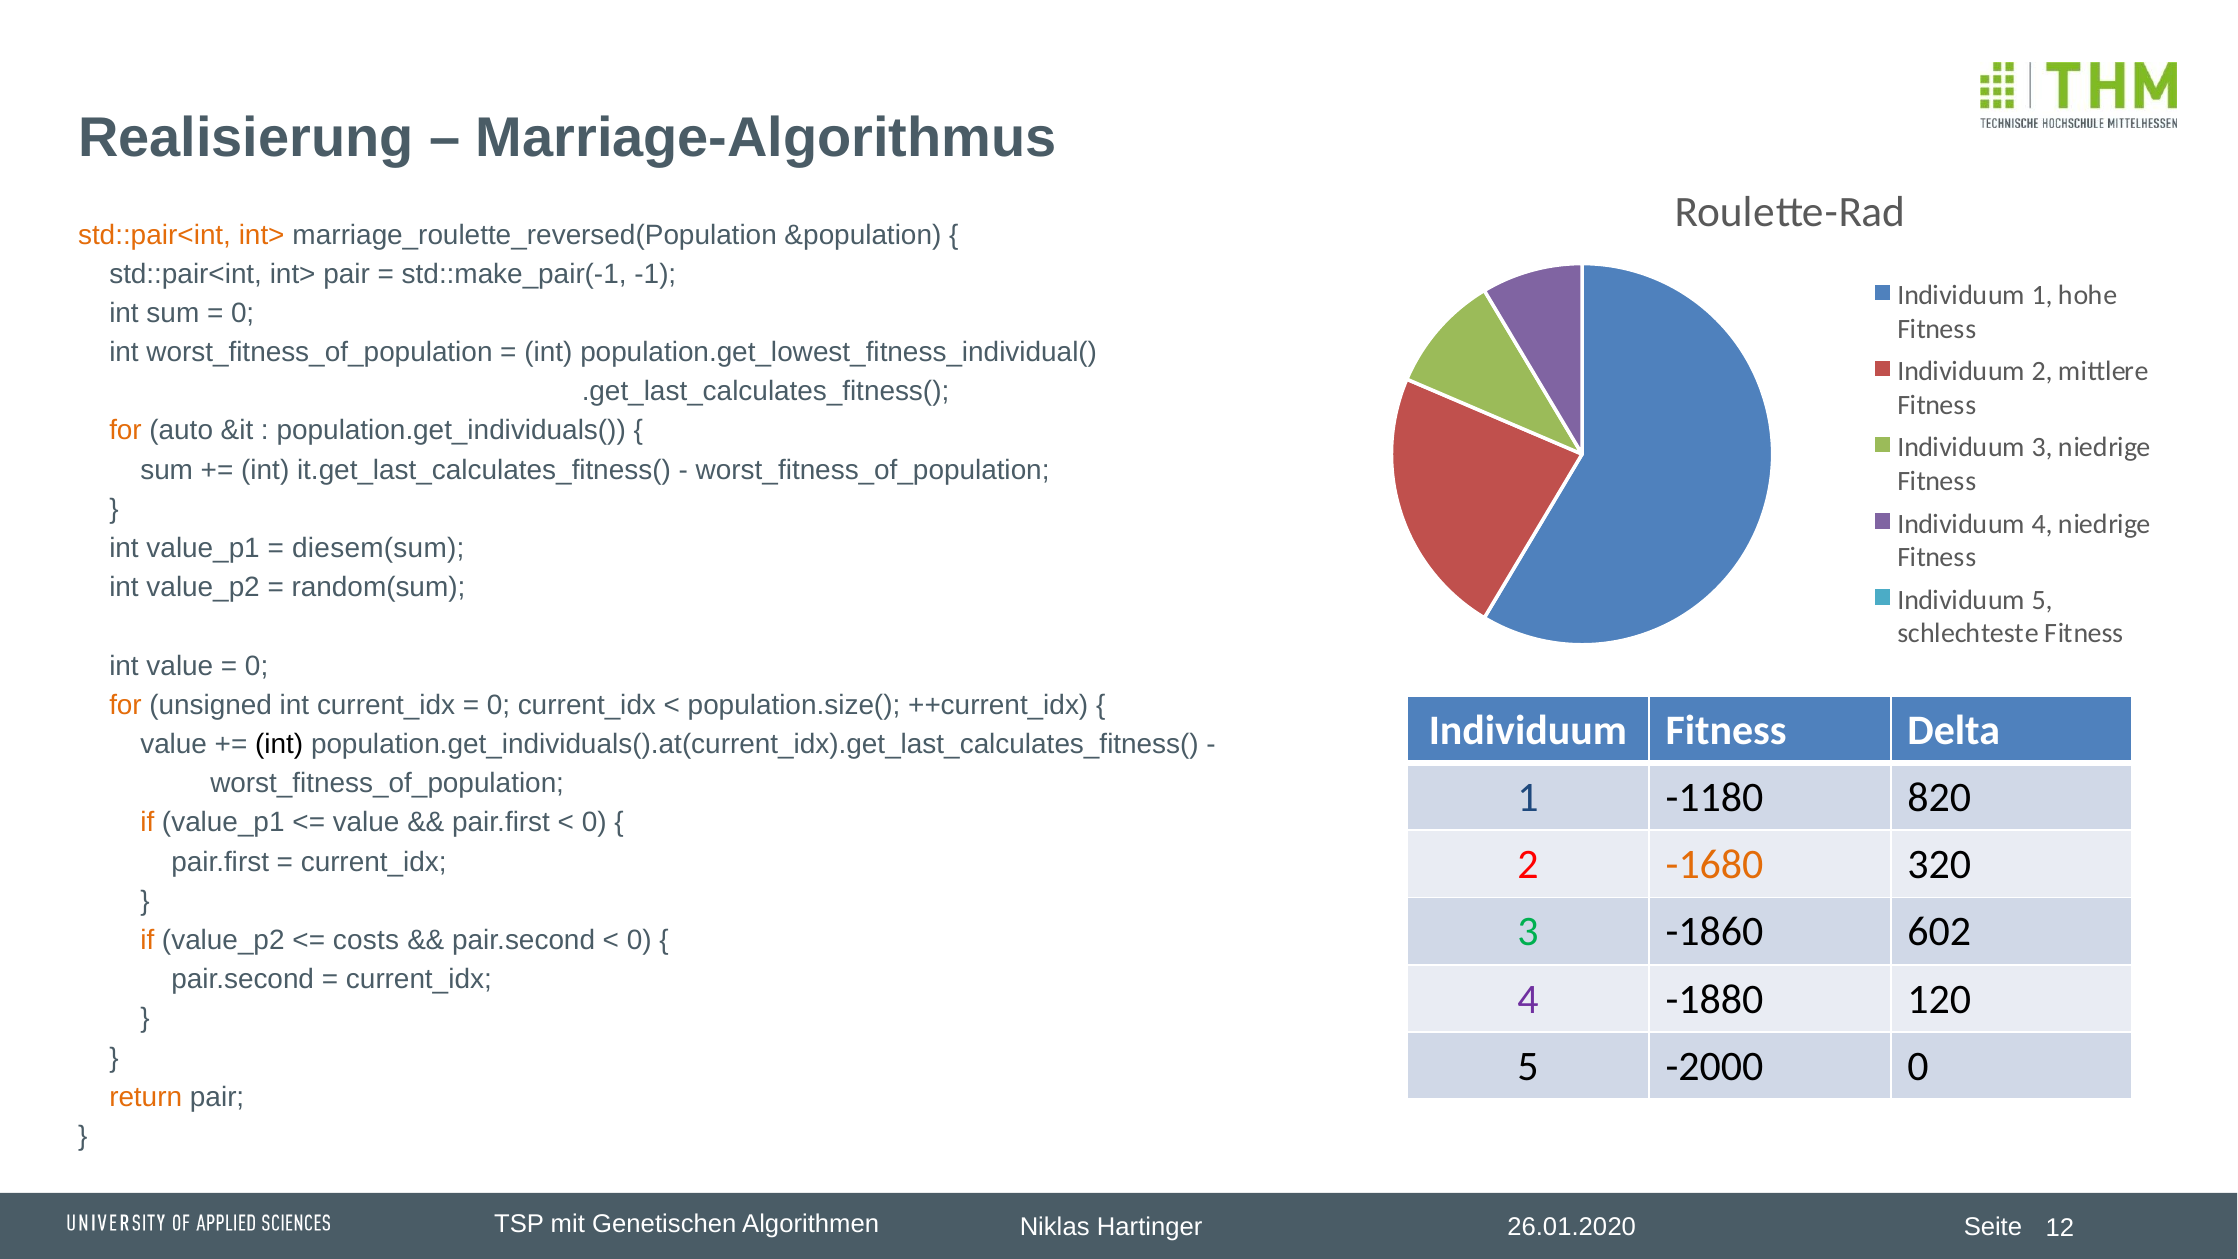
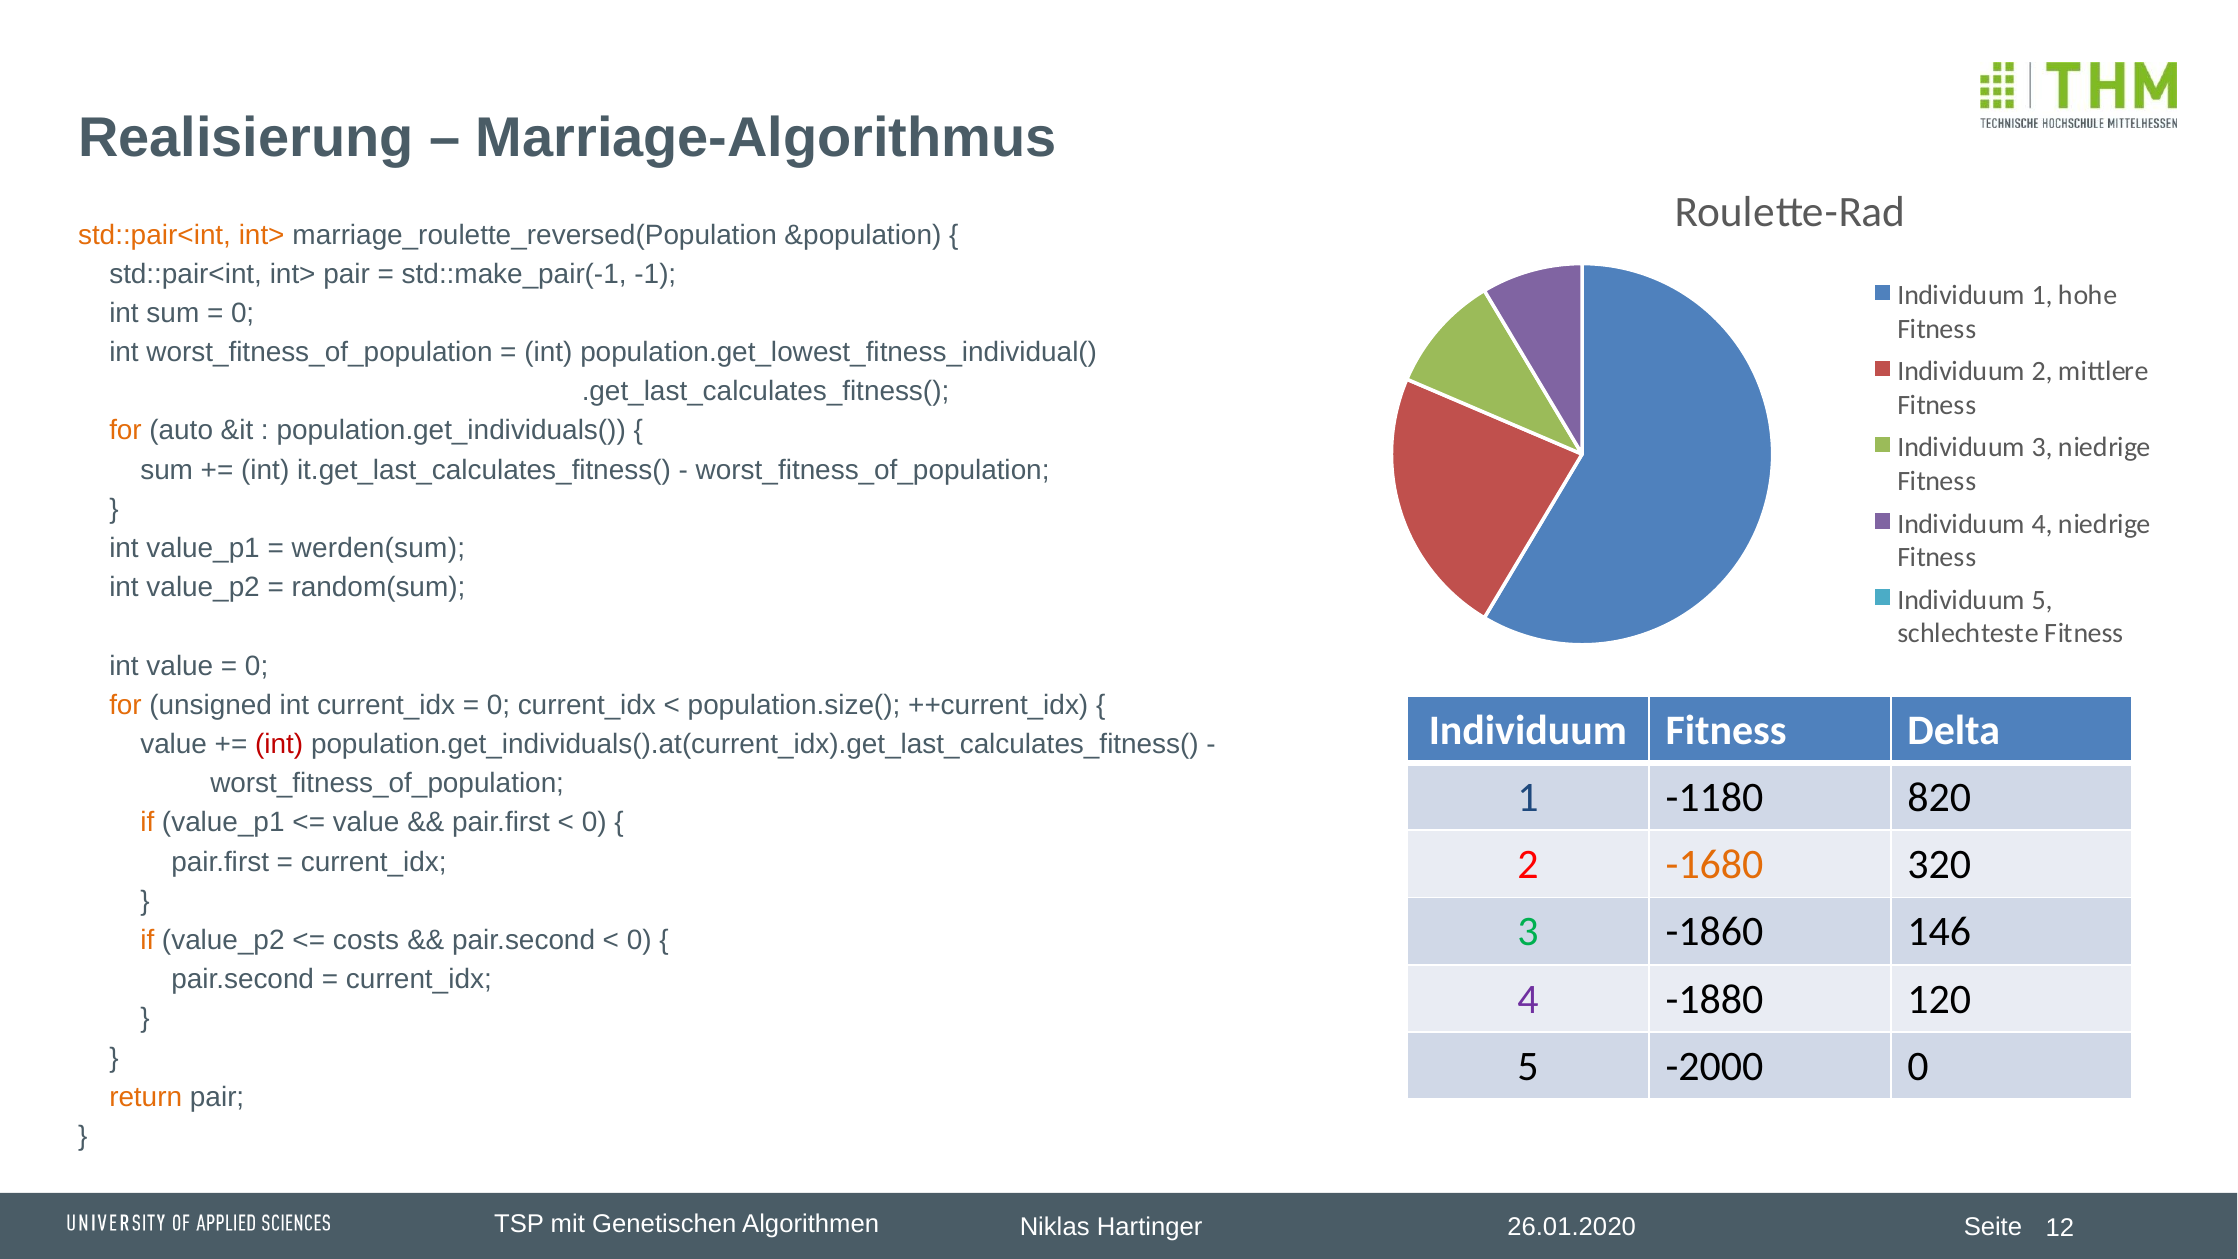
diesem(sum: diesem(sum -> werden(sum
int at (279, 744) colour: black -> red
602: 602 -> 146
